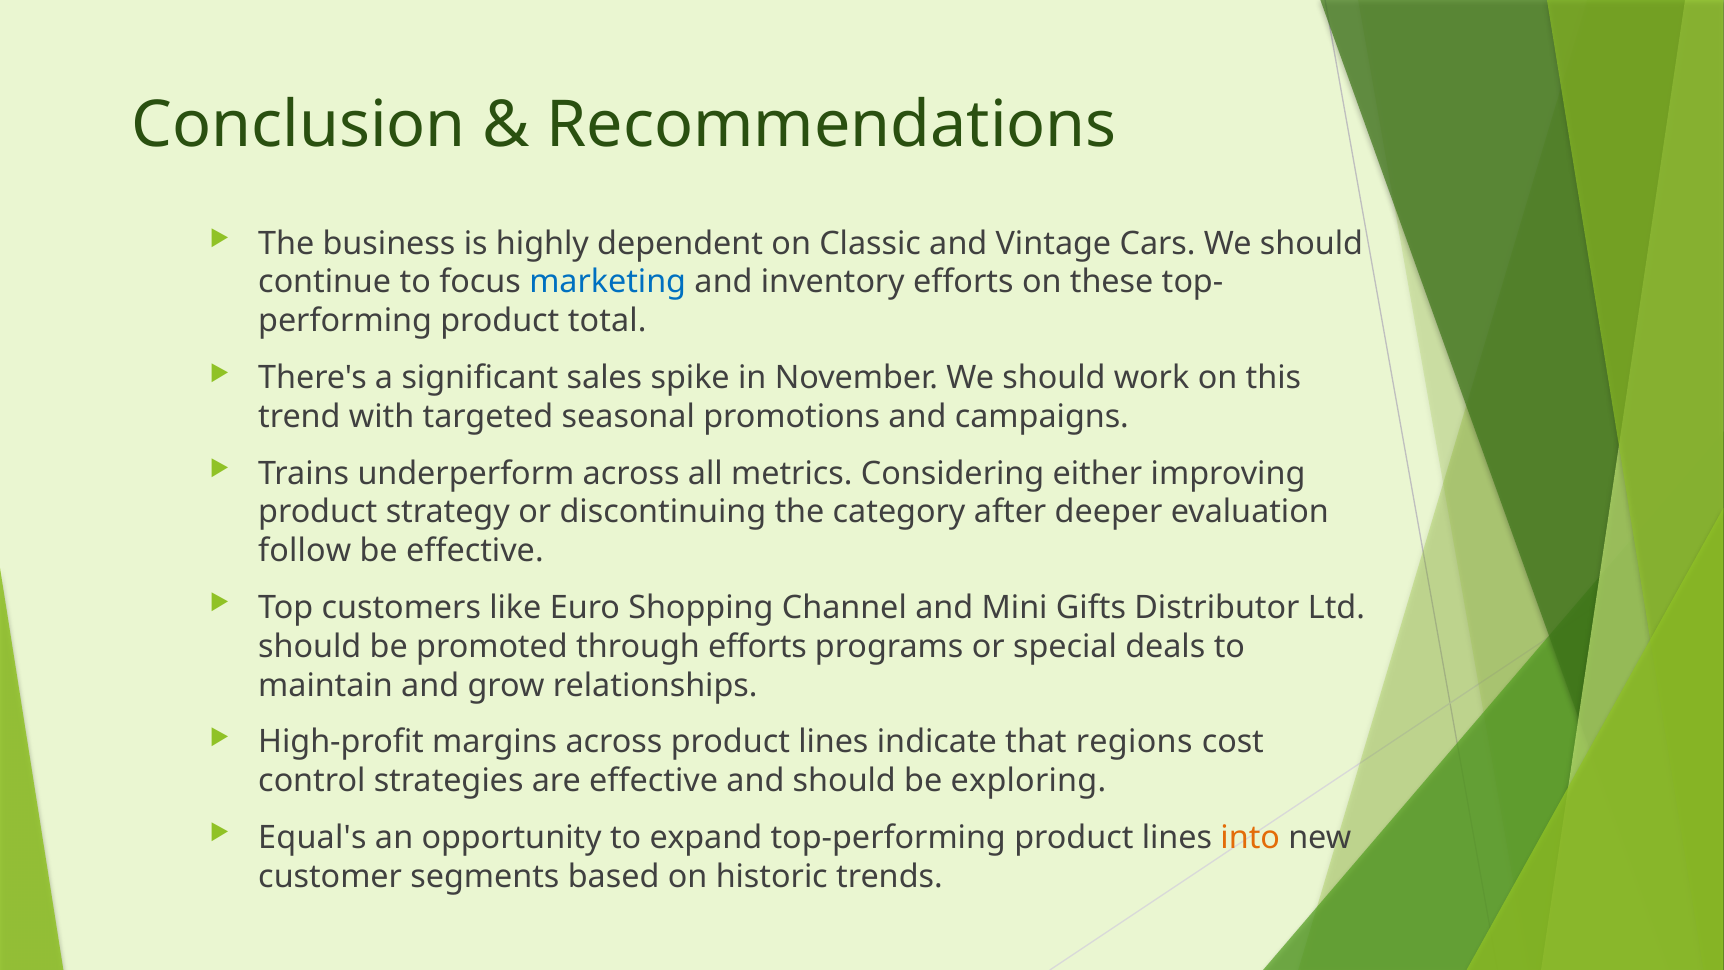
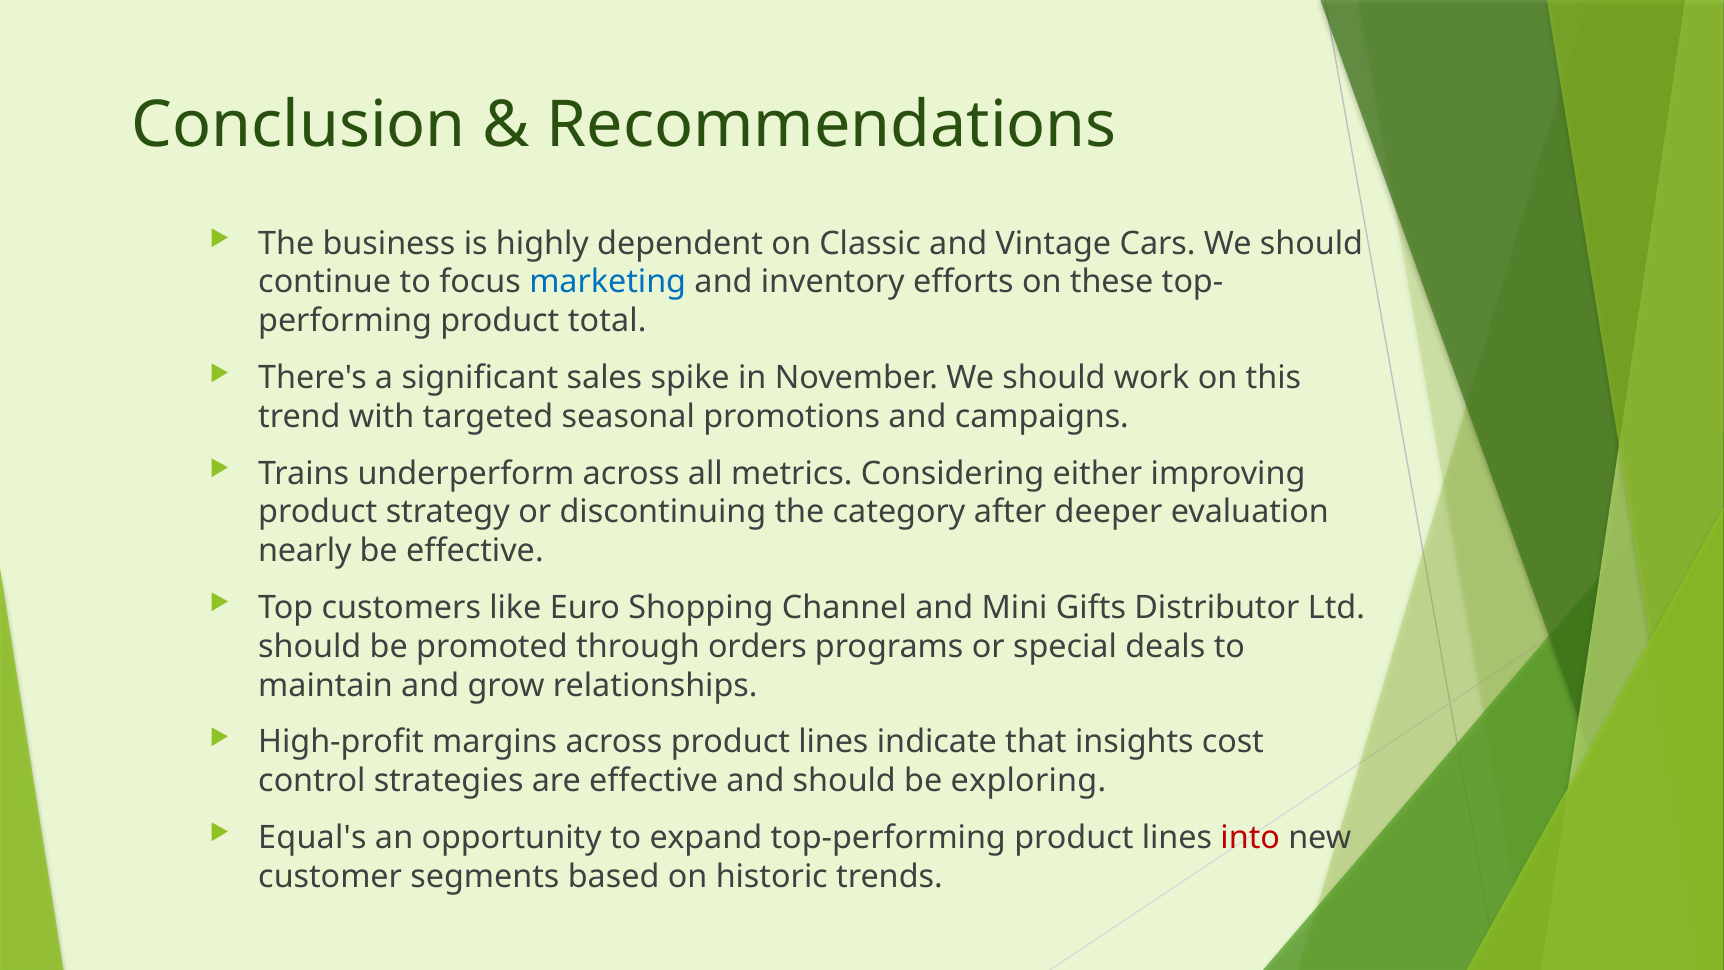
follow: follow -> nearly
through efforts: efforts -> orders
regions: regions -> insights
into colour: orange -> red
